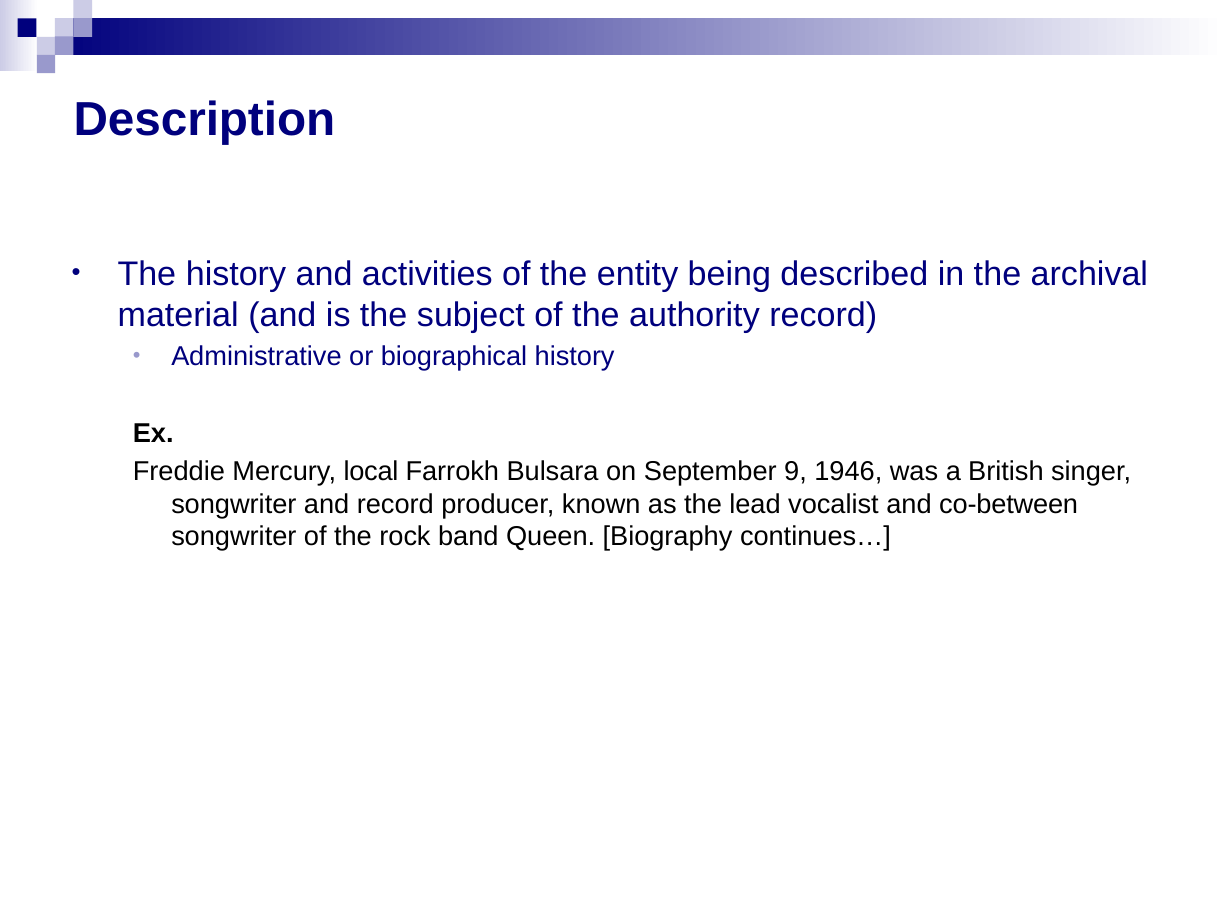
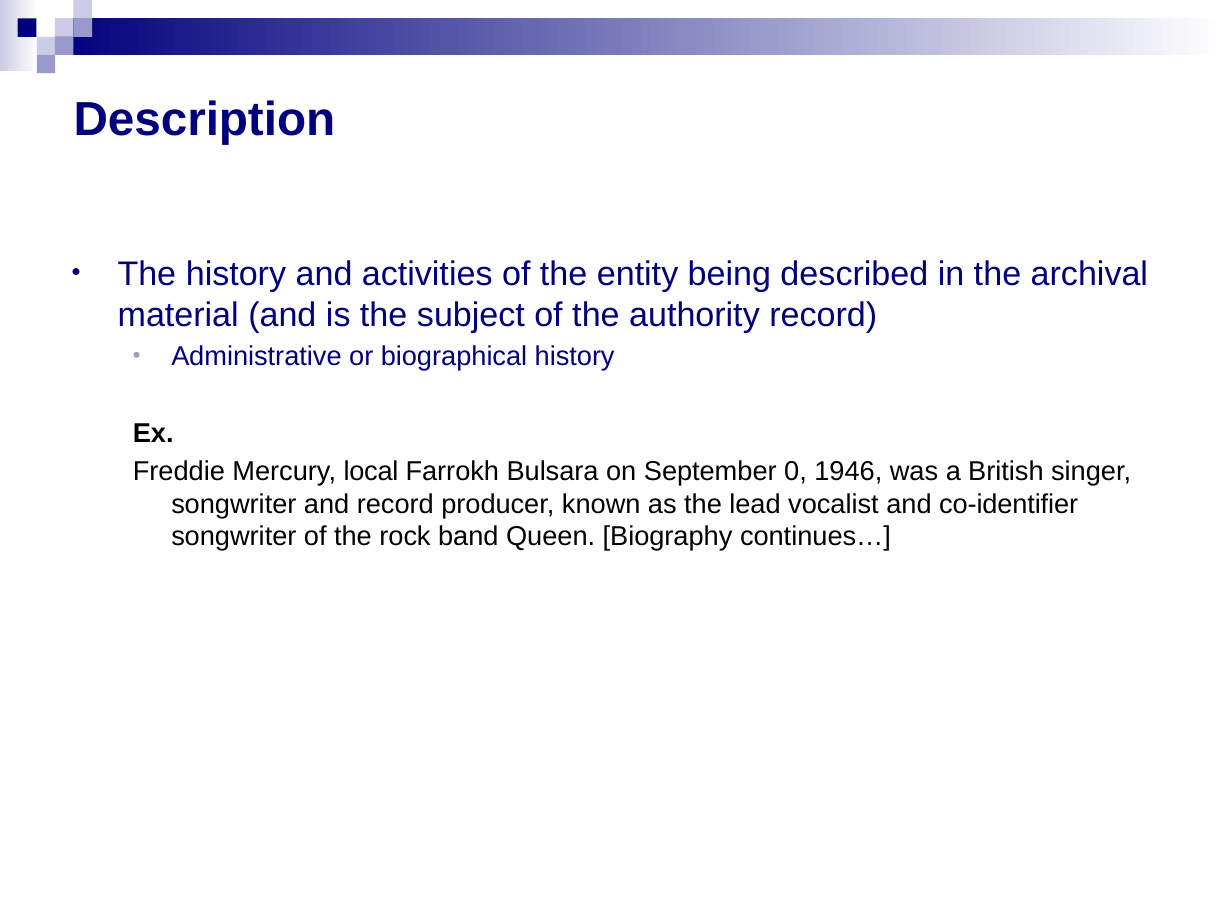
9: 9 -> 0
co-between: co-between -> co-identifier
